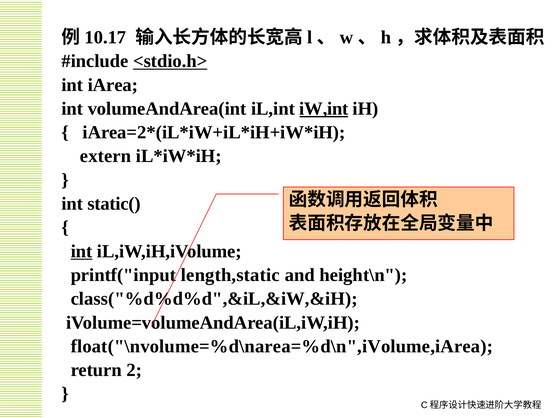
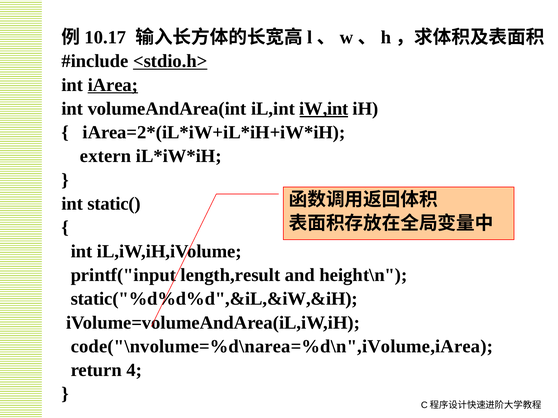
iArea underline: none -> present
int at (82, 252) underline: present -> none
length,static: length,static -> length,result
class("%d%d%d",&iL,&iW,&iH: class("%d%d%d",&iL,&iW,&iH -> static("%d%d%d",&iL,&iW,&iH
float("\nvolume=%d\narea=%d\n",iVolume,iArea: float("\nvolume=%d\narea=%d\n",iVolume,iArea -> code("\nvolume=%d\narea=%d\n",iVolume,iArea
2: 2 -> 4
